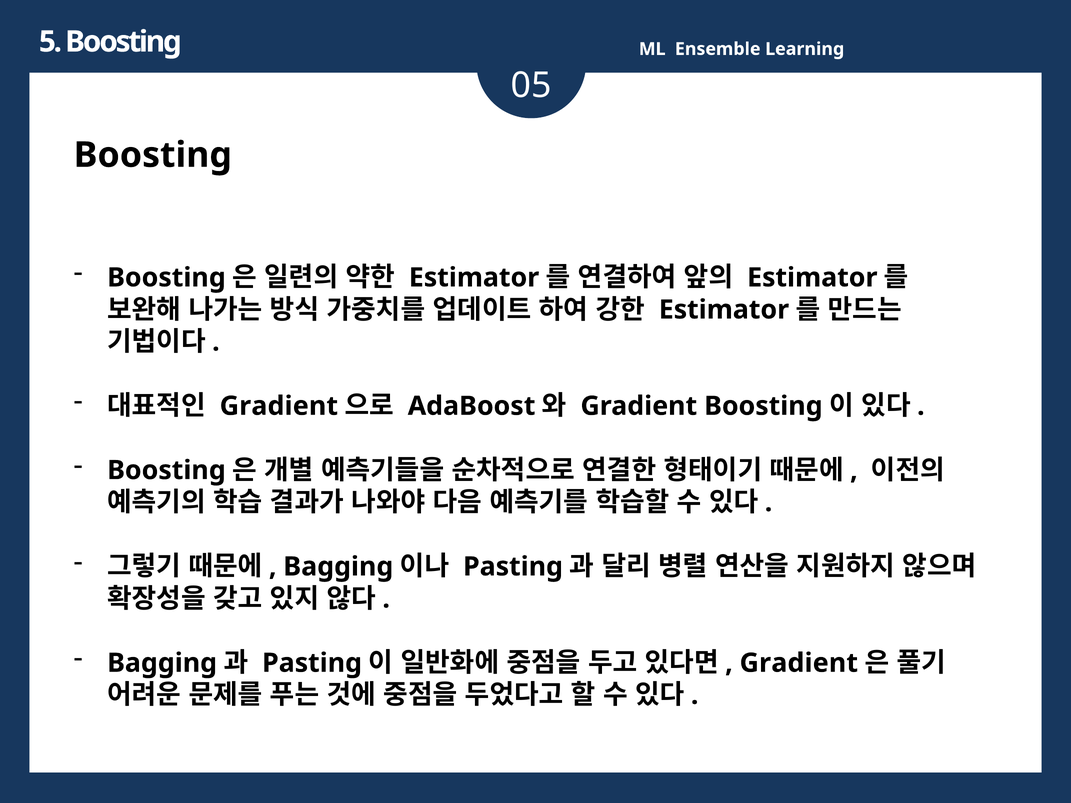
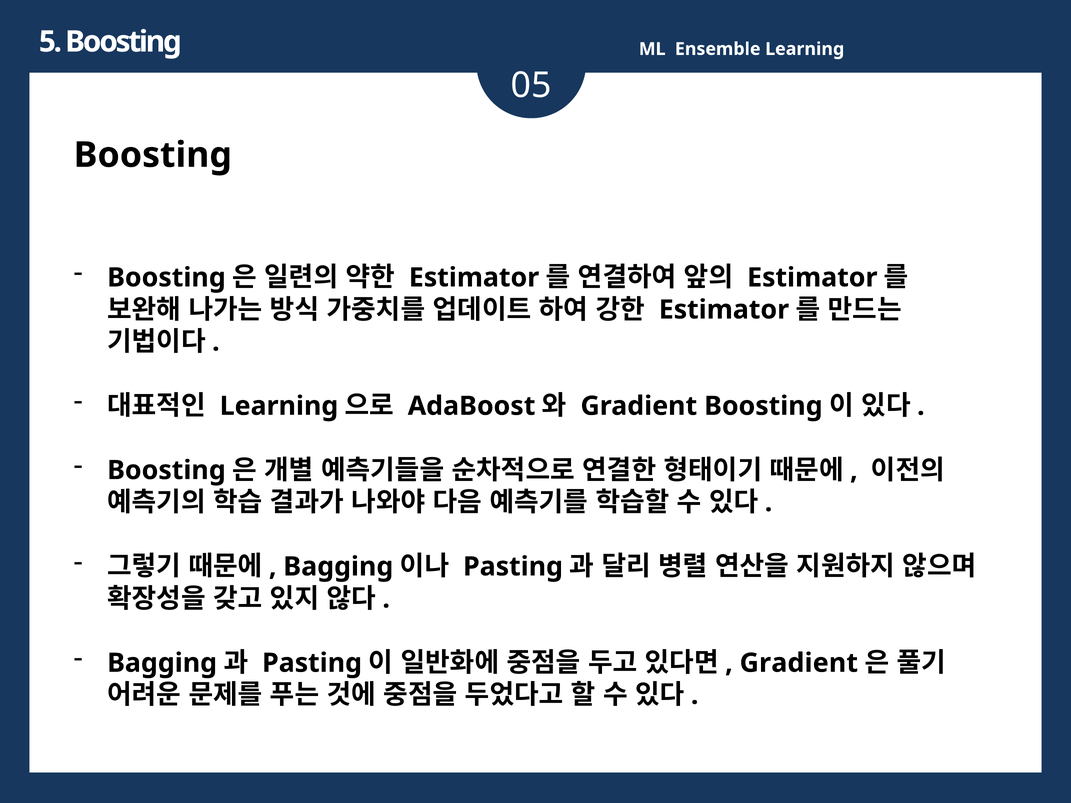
Gradient at (279, 406): Gradient -> Learning
